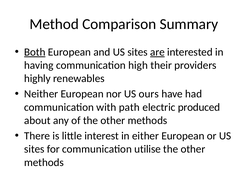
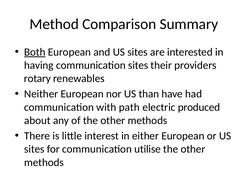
are underline: present -> none
communication high: high -> sites
highly: highly -> rotary
ours: ours -> than
